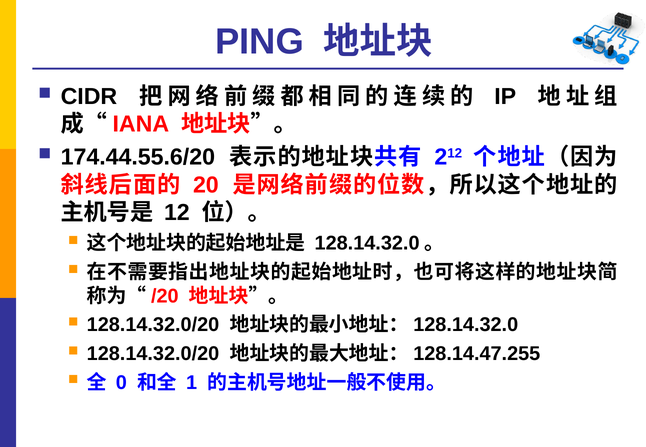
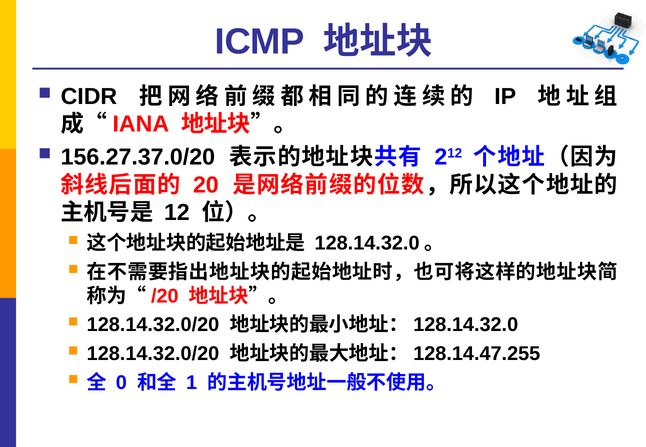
PING: PING -> ICMP
174.44.55.6/20: 174.44.55.6/20 -> 156.27.37.0/20
